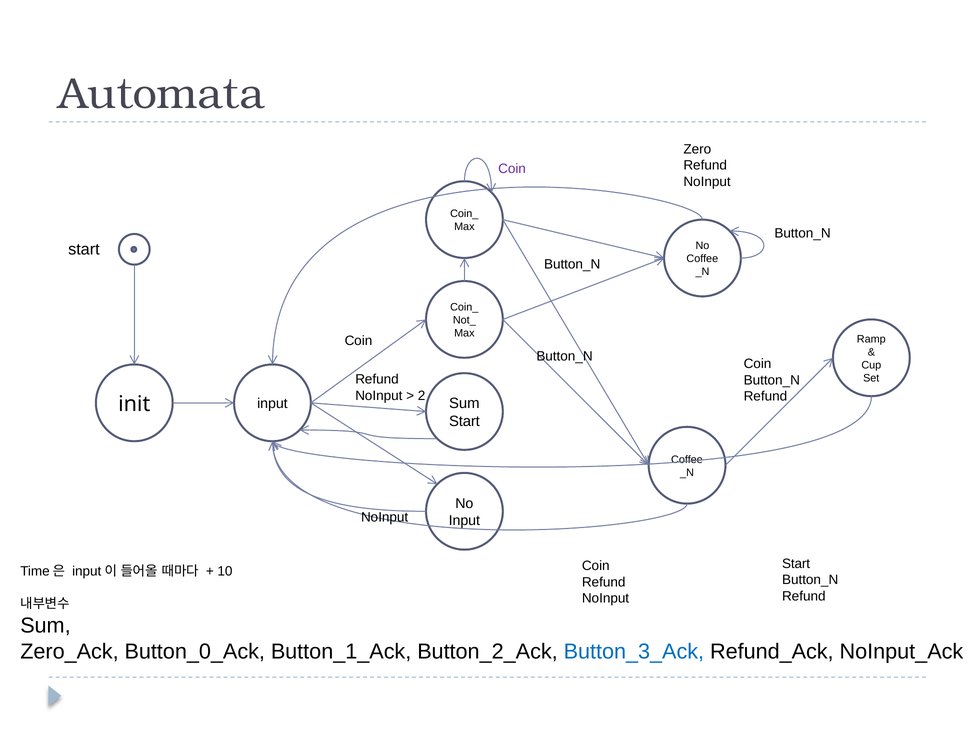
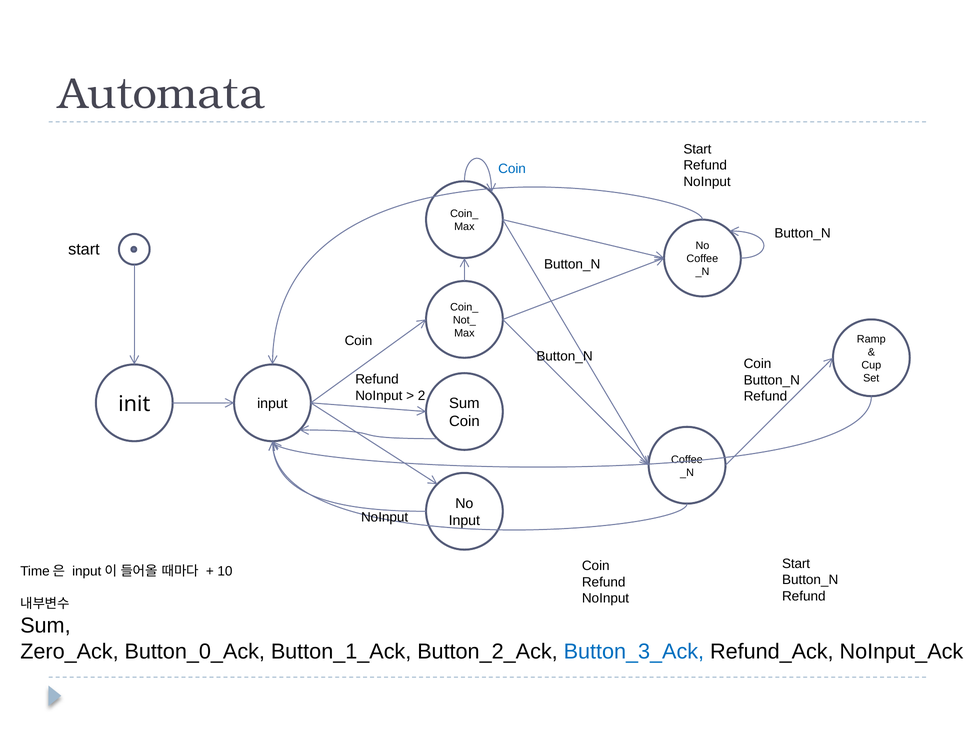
Zero at (697, 149): Zero -> Start
Coin at (512, 169) colour: purple -> blue
Start at (464, 422): Start -> Coin
